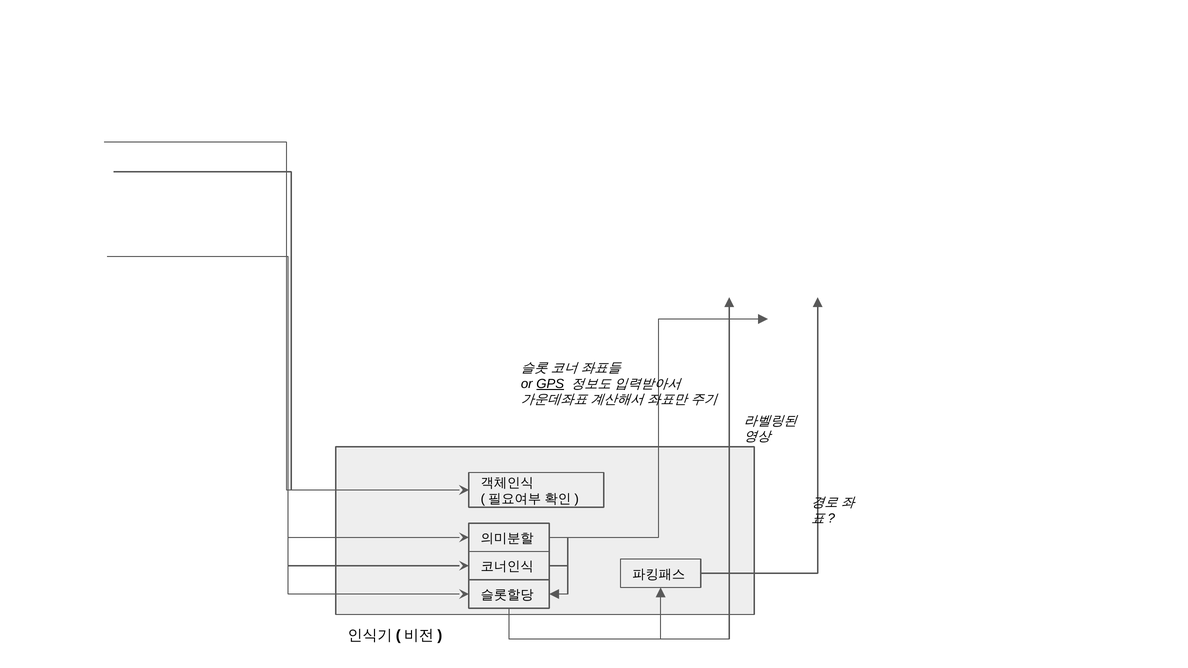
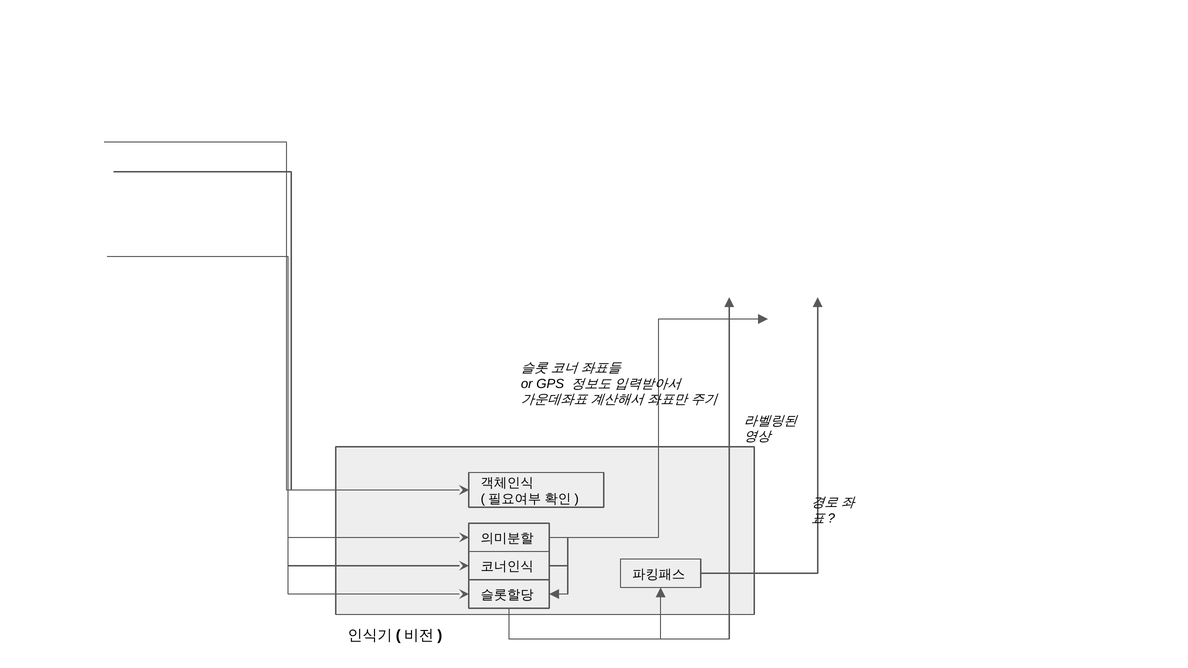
GPS underline: present -> none
